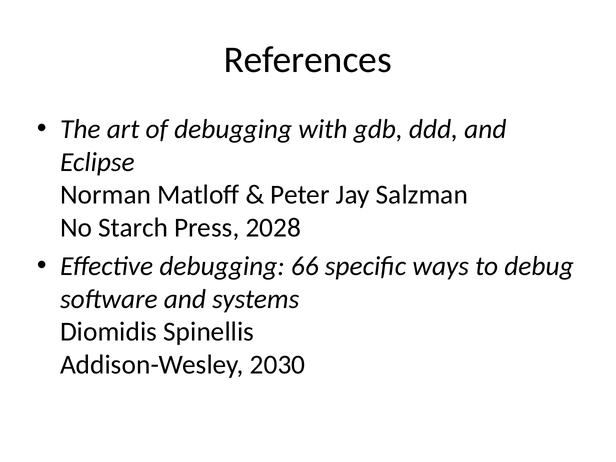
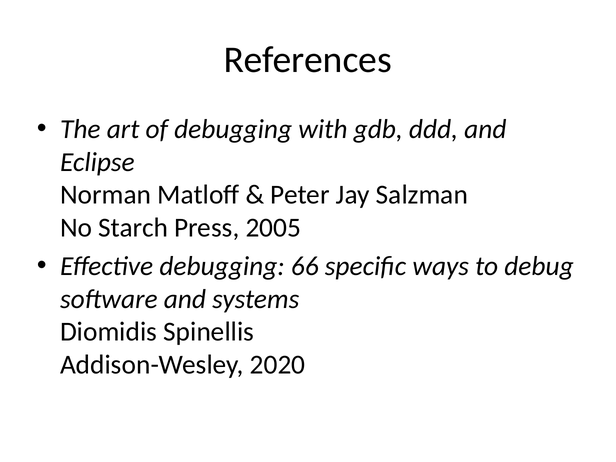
2028: 2028 -> 2005
2030: 2030 -> 2020
